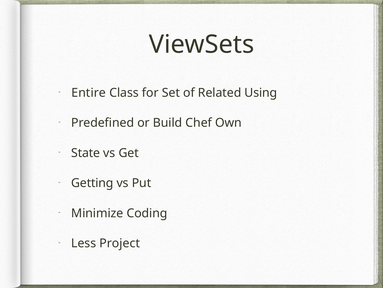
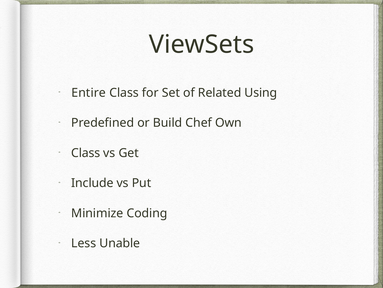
State at (86, 153): State -> Class
Getting: Getting -> Include
Project: Project -> Unable
